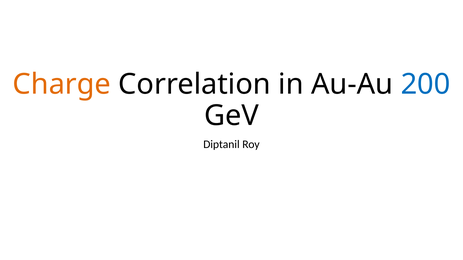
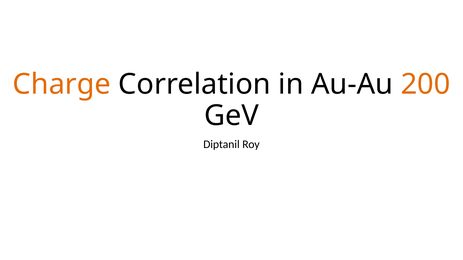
200 colour: blue -> orange
